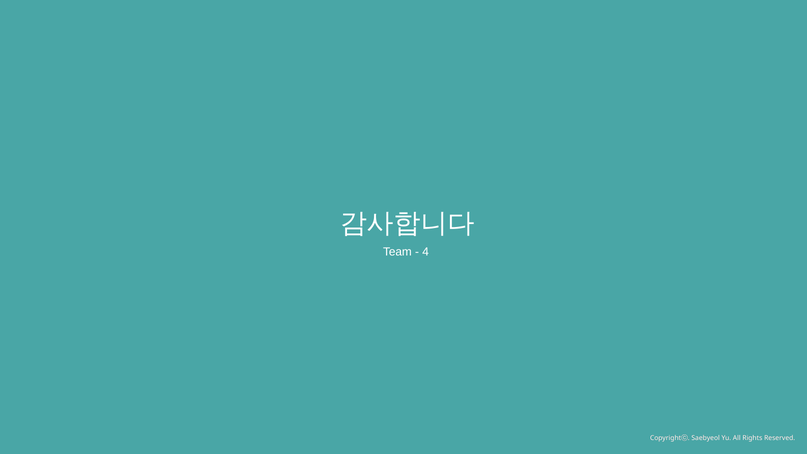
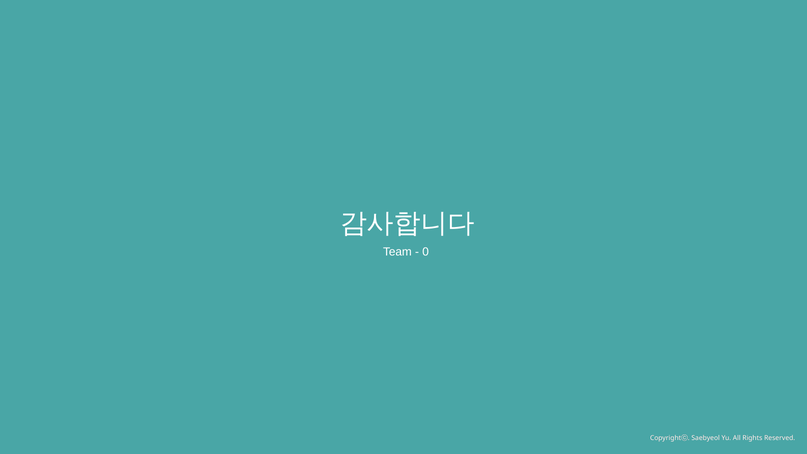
4: 4 -> 0
